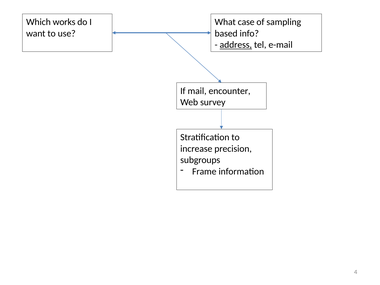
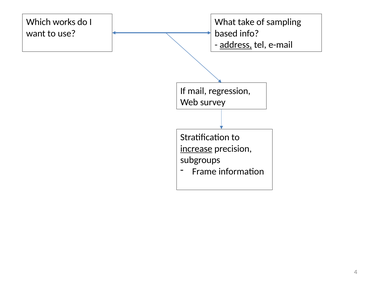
case: case -> take
encounter: encounter -> regression
increase underline: none -> present
